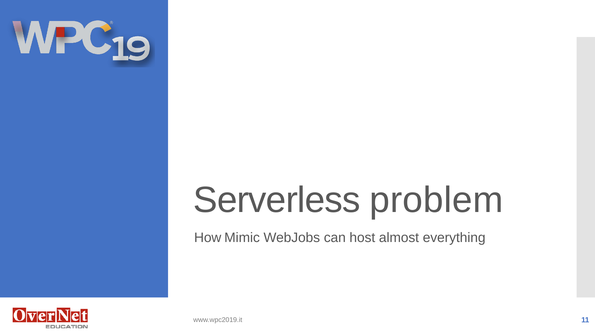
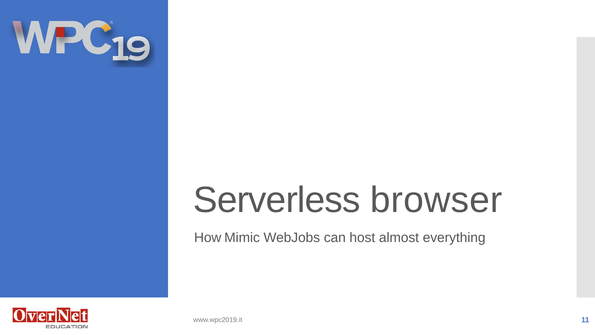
problem: problem -> browser
